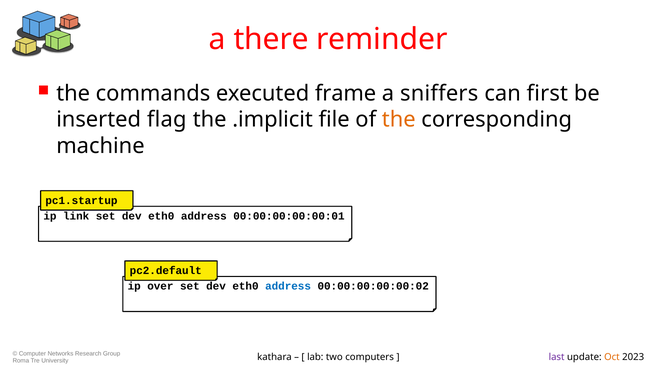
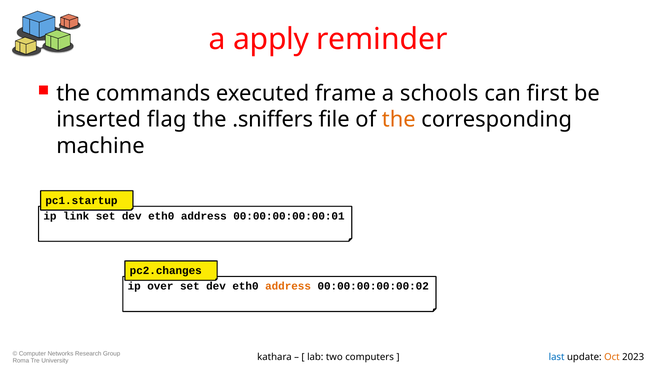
there: there -> apply
sniffers: sniffers -> schools
.implicit: .implicit -> .sniffers
pc2.default: pc2.default -> pc2.changes
address at (288, 286) colour: blue -> orange
last colour: purple -> blue
